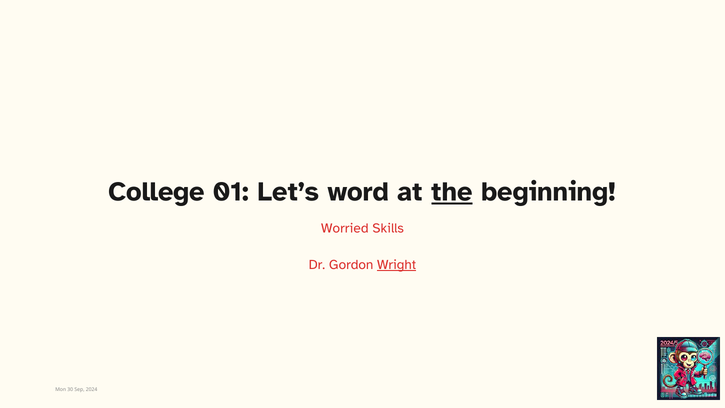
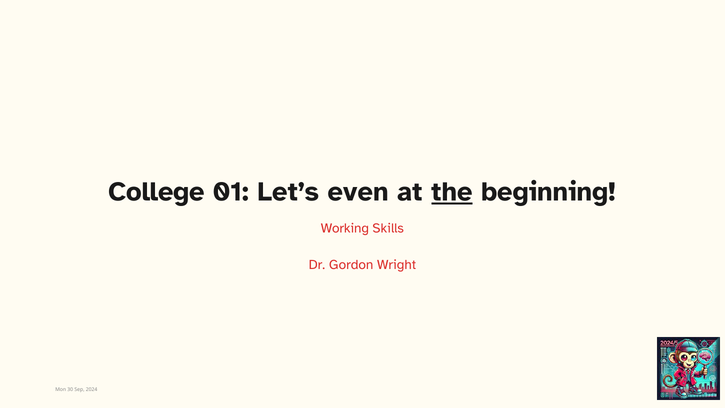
word: word -> even
Worried: Worried -> Working
Wright underline: present -> none
